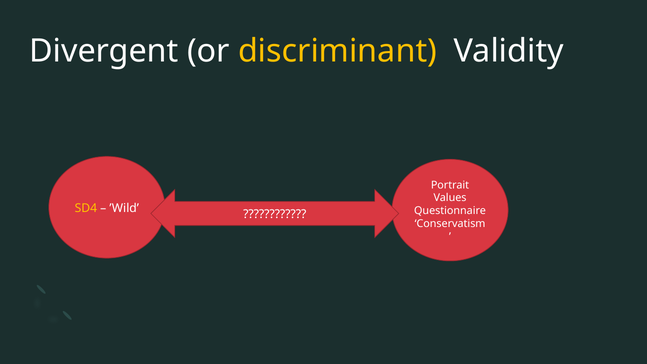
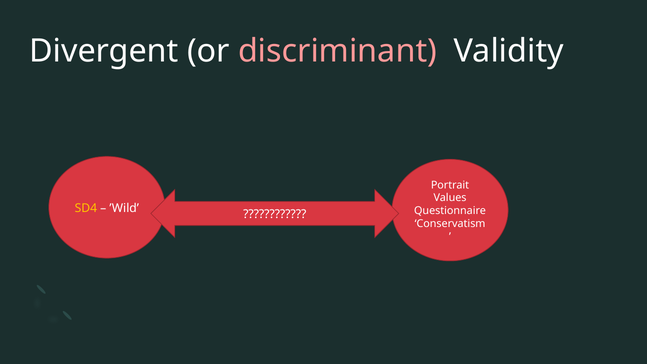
discriminant colour: yellow -> pink
